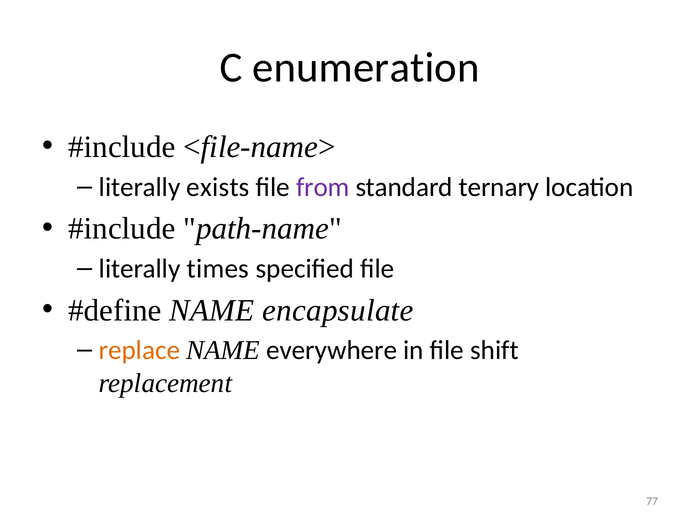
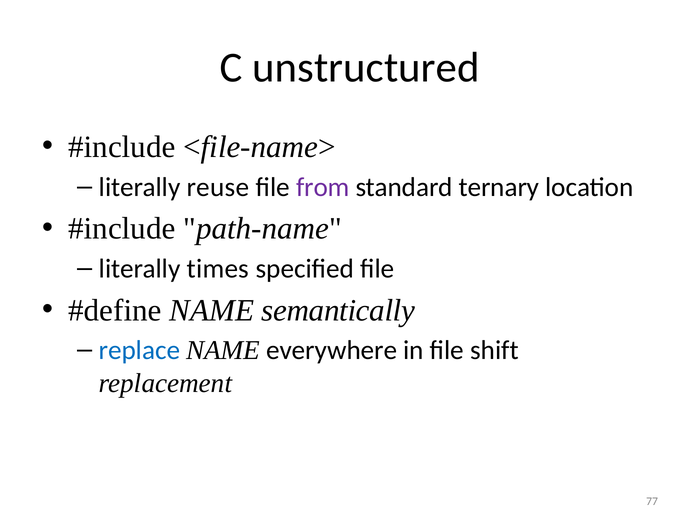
enumeration: enumeration -> unstructured
exists: exists -> reuse
encapsulate: encapsulate -> semantically
replace colour: orange -> blue
